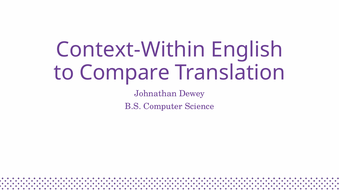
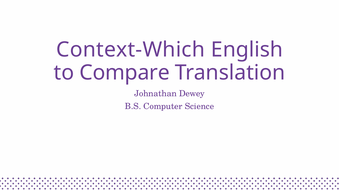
Context-Within: Context-Within -> Context-Which
